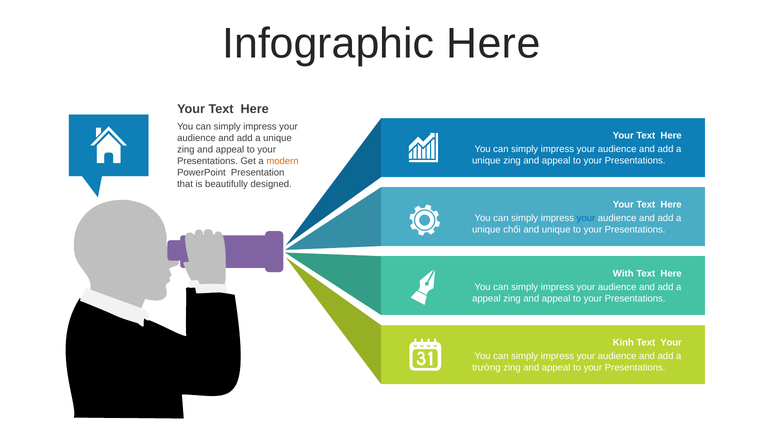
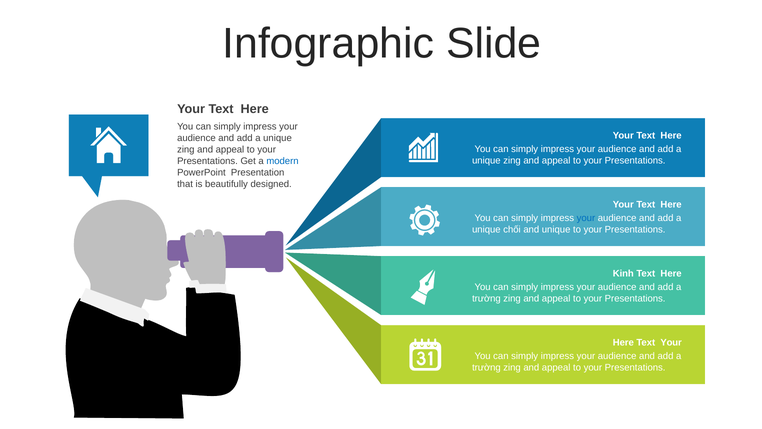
Infographic Here: Here -> Slide
modern colour: orange -> blue
With: With -> Kinh
appeal at (486, 298): appeal -> trường
Kinh at (623, 342): Kinh -> Here
